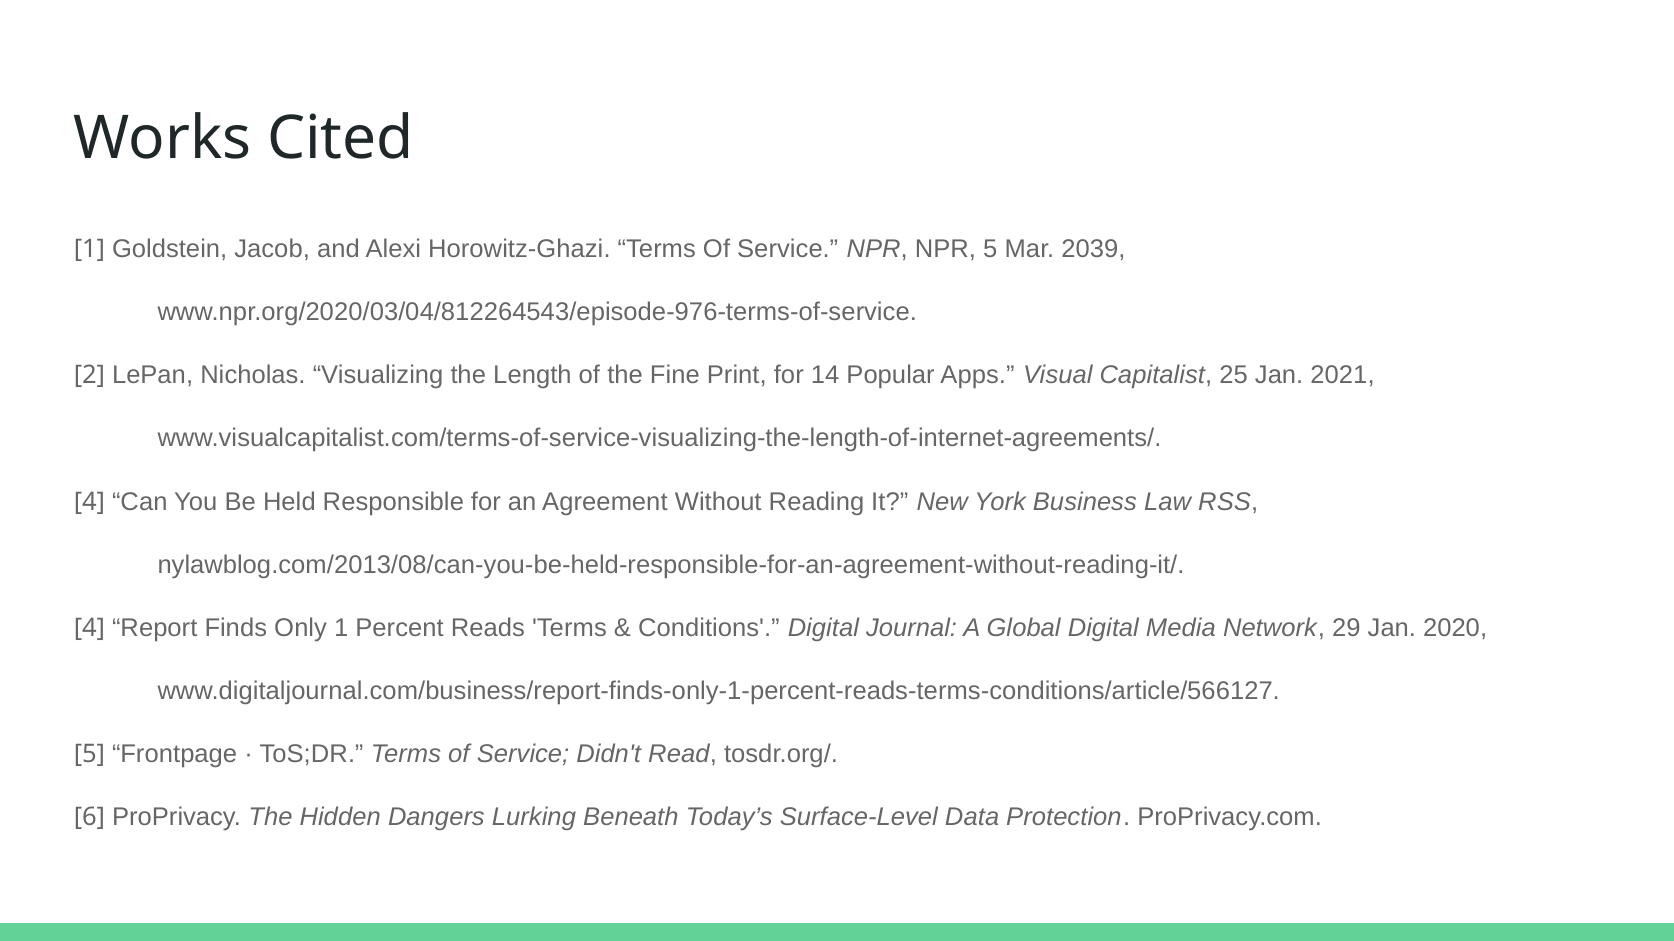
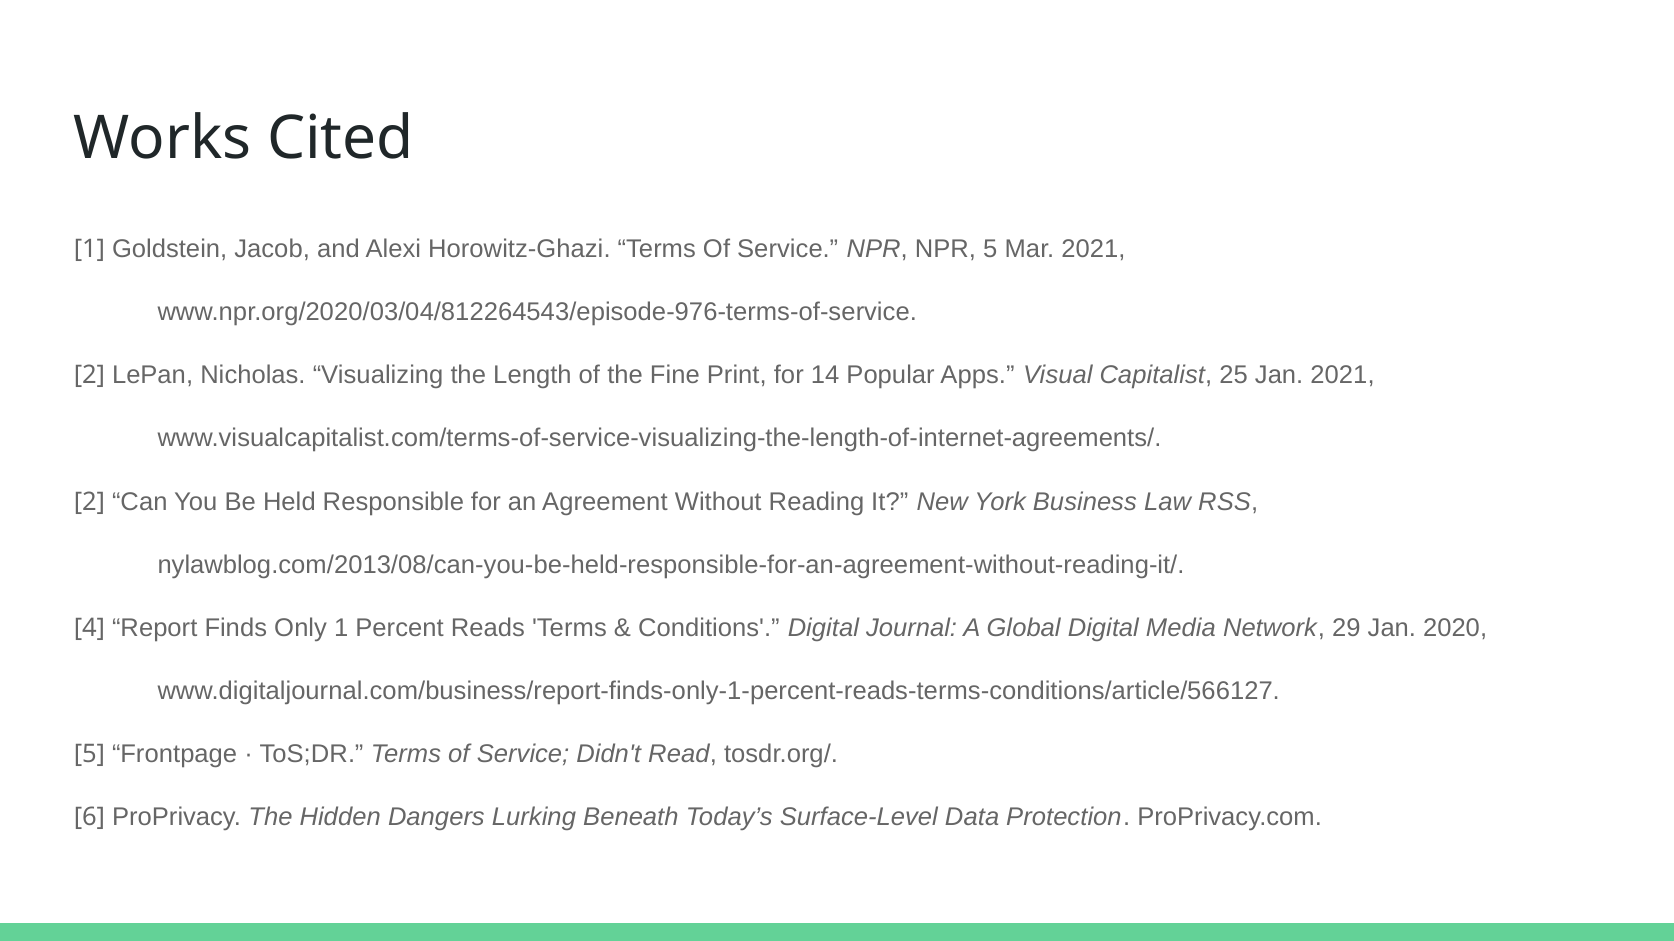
Mar 2039: 2039 -> 2021
4 at (89, 502): 4 -> 2
